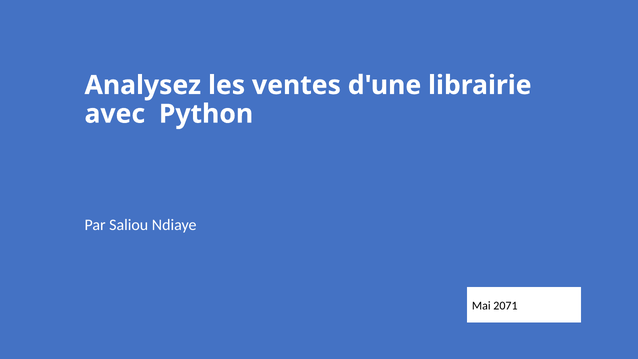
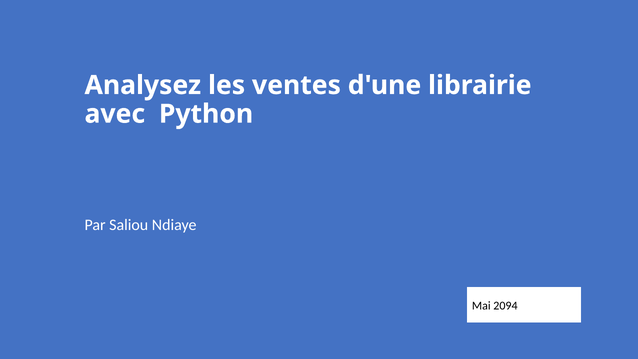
2071: 2071 -> 2094
